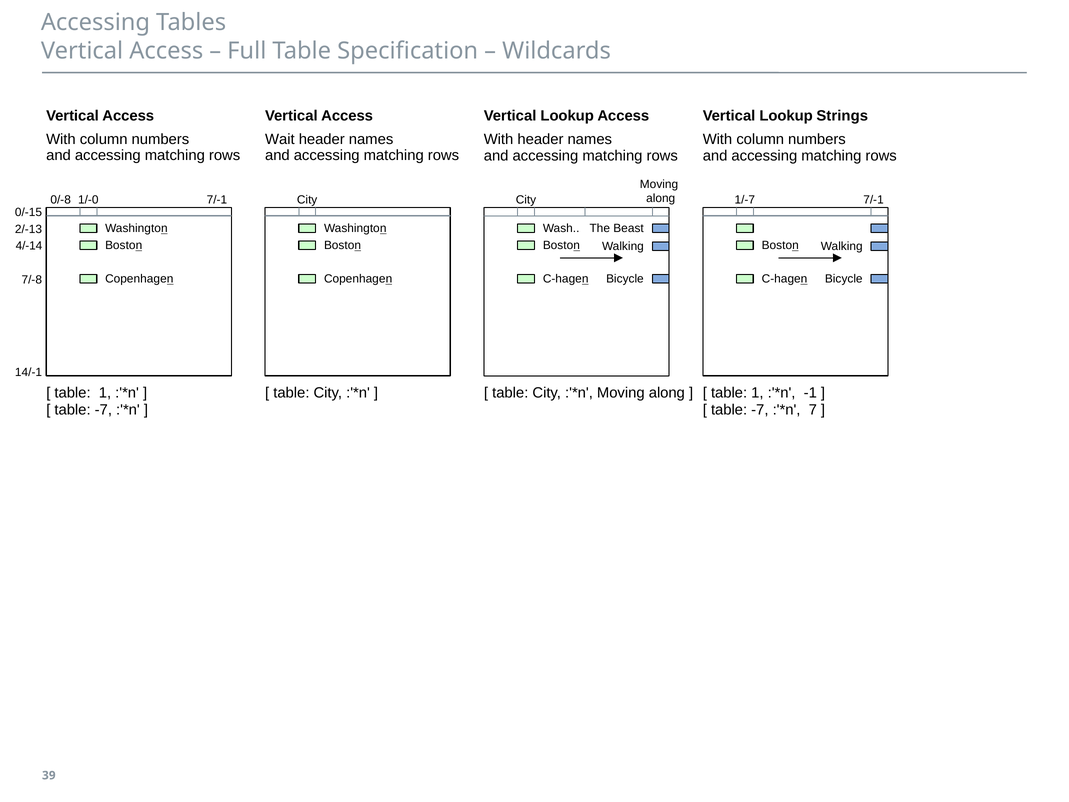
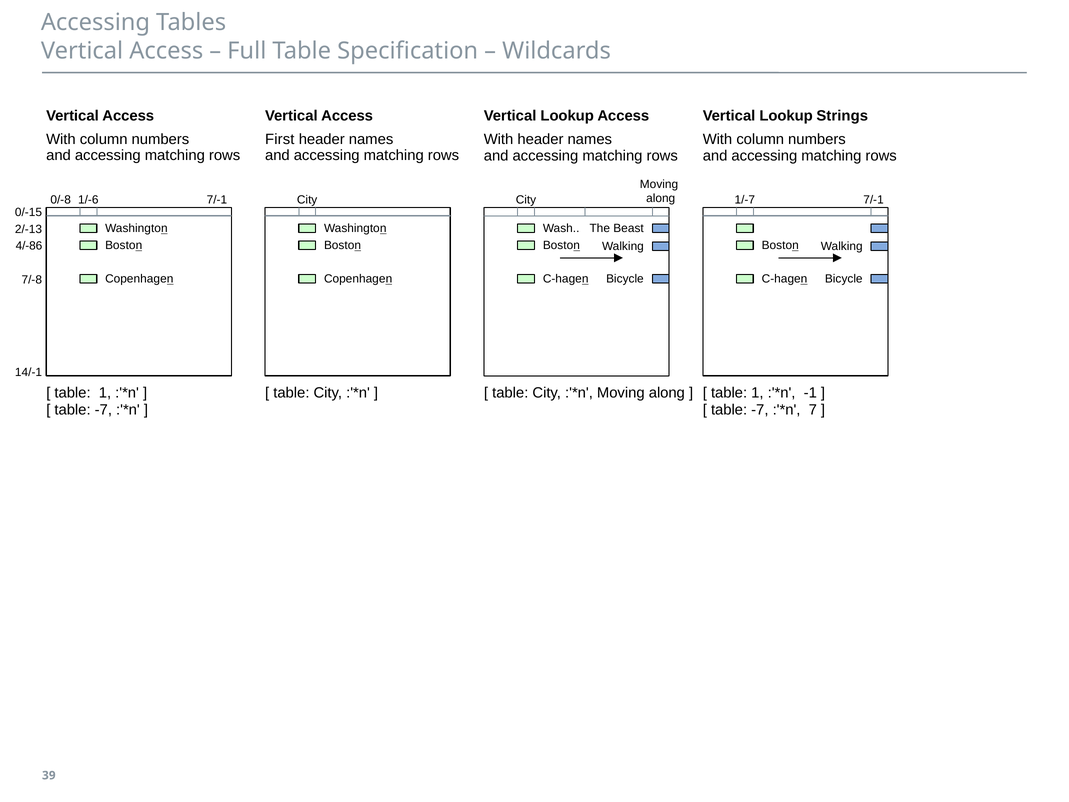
Wait: Wait -> First
1/-0: 1/-0 -> 1/-6
4/-14: 4/-14 -> 4/-86
